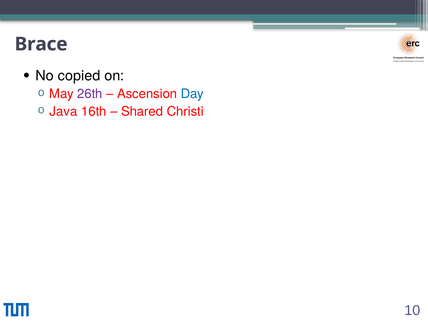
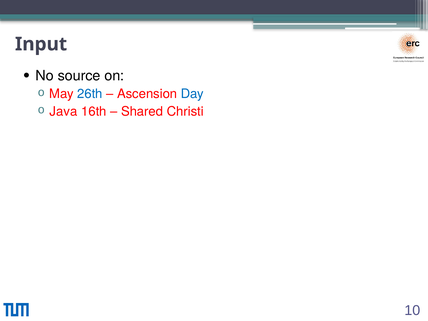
Brace: Brace -> Input
copied: copied -> source
26th colour: purple -> blue
